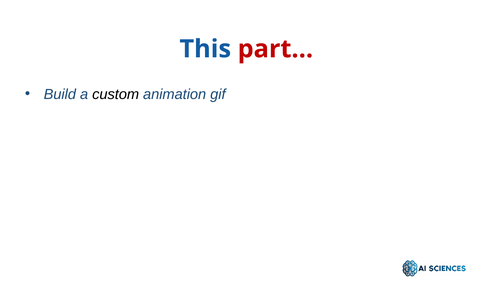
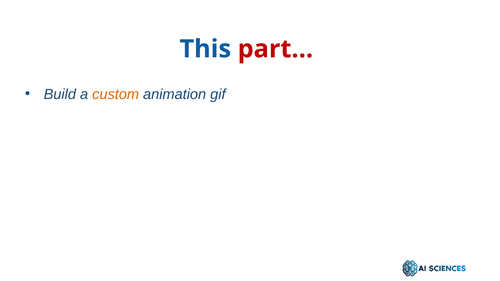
custom colour: black -> orange
